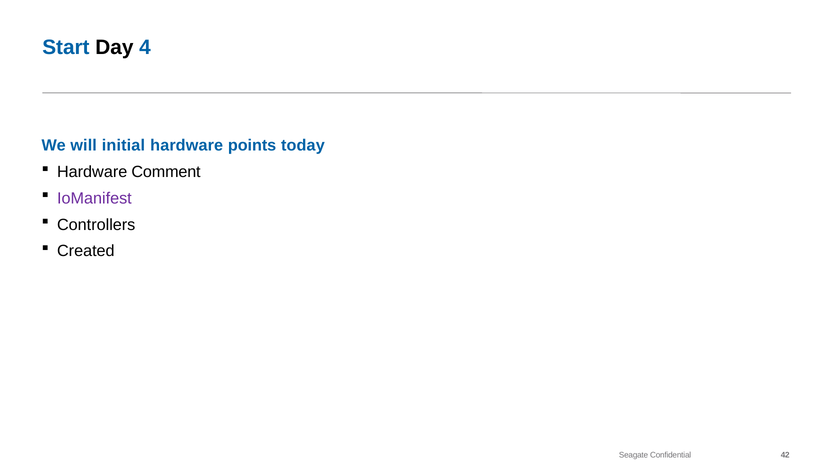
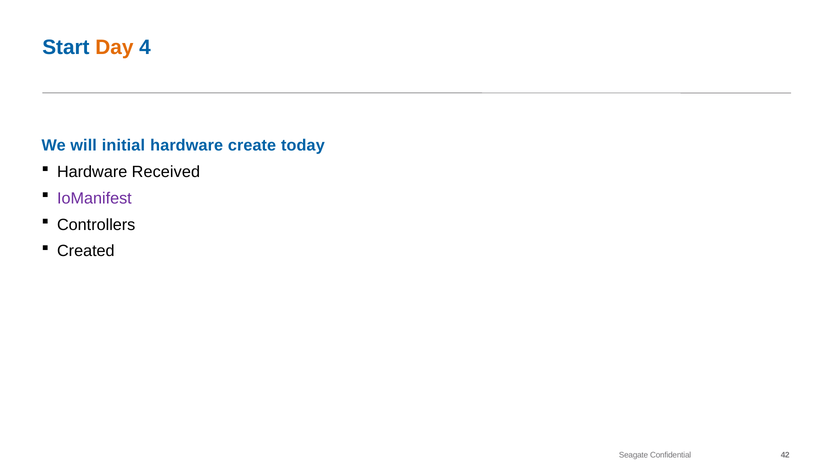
Day colour: black -> orange
points: points -> create
Comment: Comment -> Received
